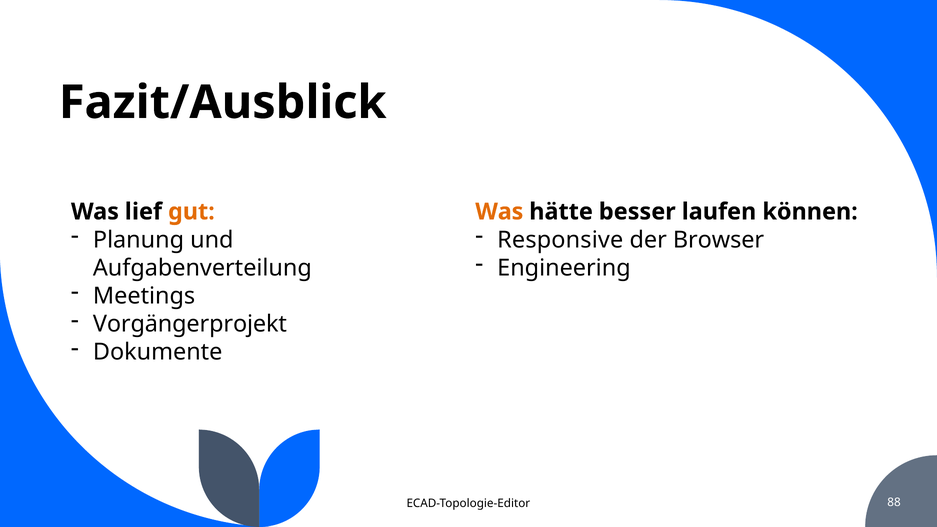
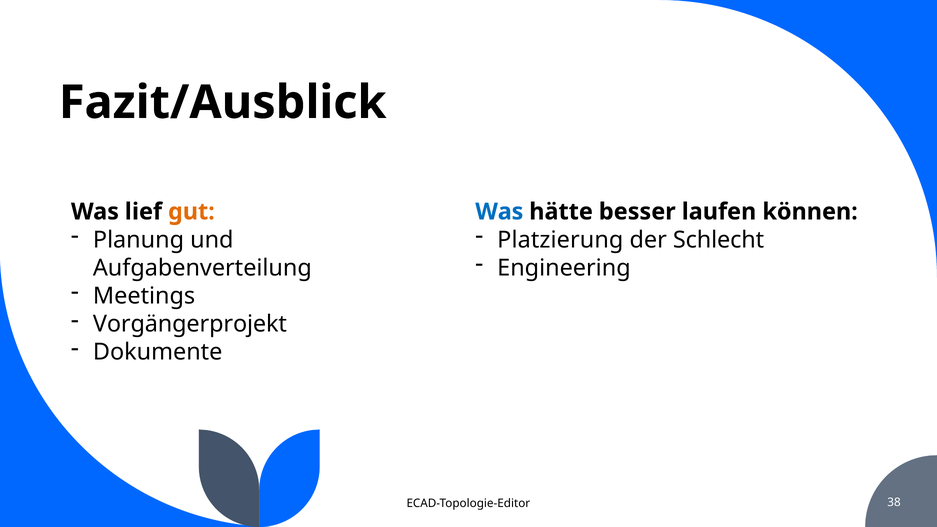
Was at (499, 212) colour: orange -> blue
Responsive: Responsive -> Platzierung
Browser: Browser -> Schlecht
88: 88 -> 38
